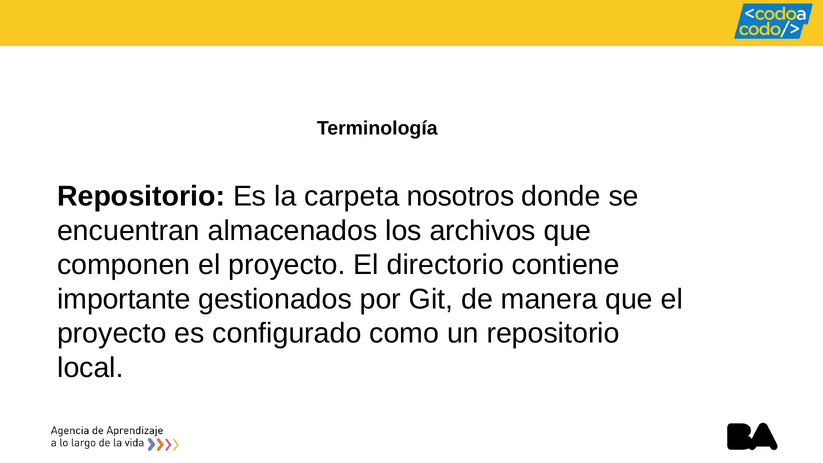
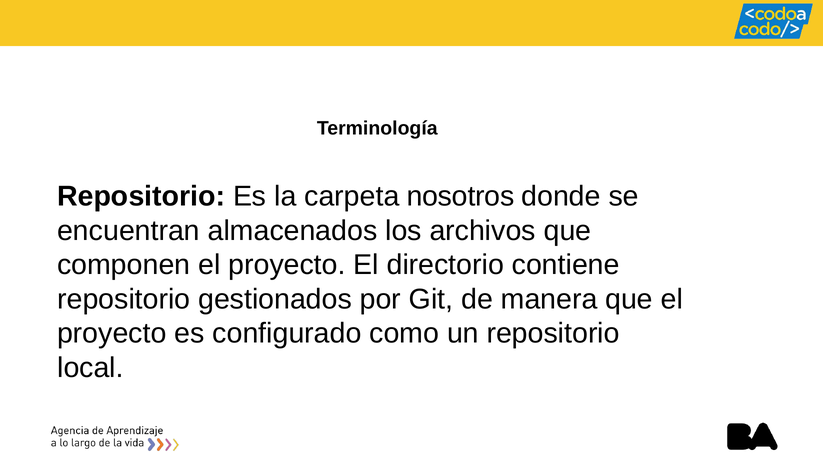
importante at (124, 299): importante -> repositorio
